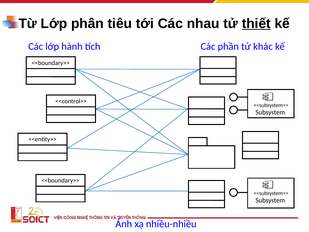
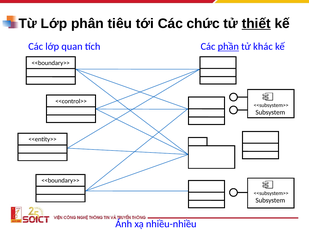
nhau: nhau -> chức
hành: hành -> quan
phần underline: none -> present
